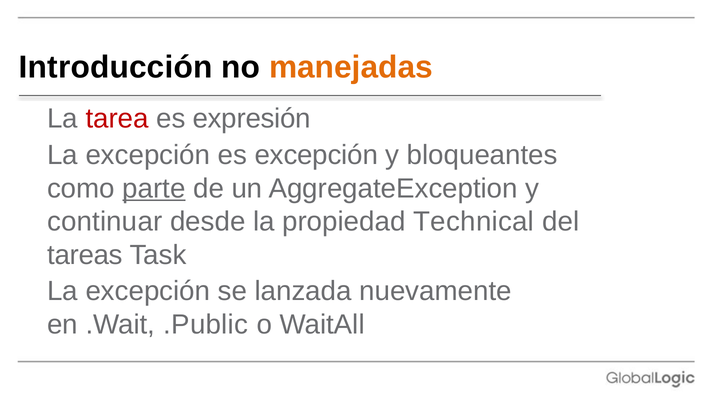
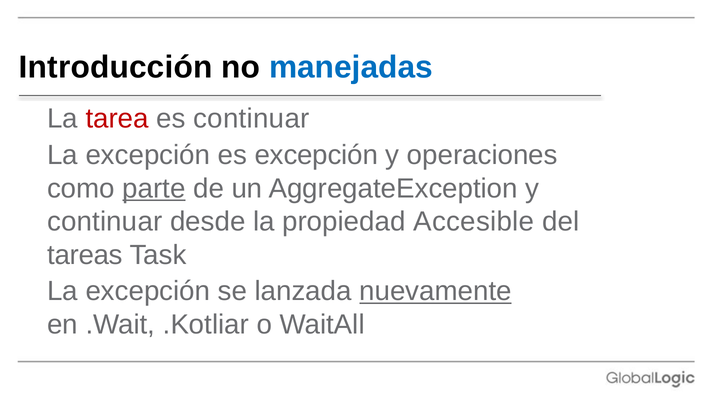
manejadas colour: orange -> blue
es expresión: expresión -> continuar
bloqueantes: bloqueantes -> operaciones
Technical: Technical -> Accesible
nuevamente underline: none -> present
.Public: .Public -> .Kotliar
